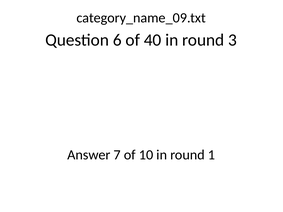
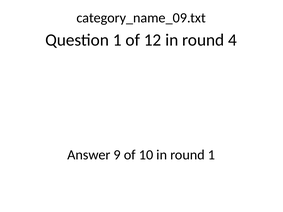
Question 6: 6 -> 1
40: 40 -> 12
3: 3 -> 4
7: 7 -> 9
